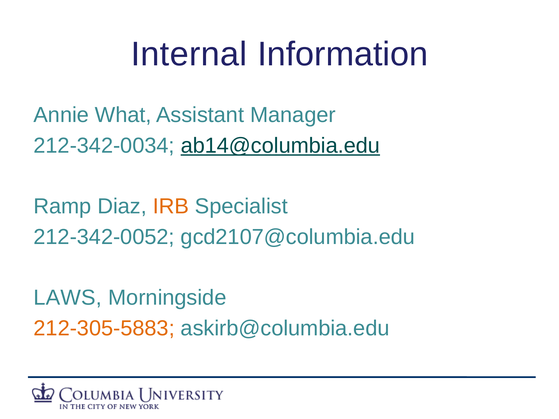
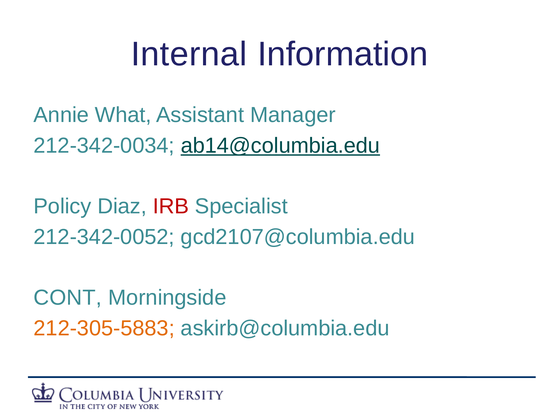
Ramp: Ramp -> Policy
IRB colour: orange -> red
LAWS: LAWS -> CONT
